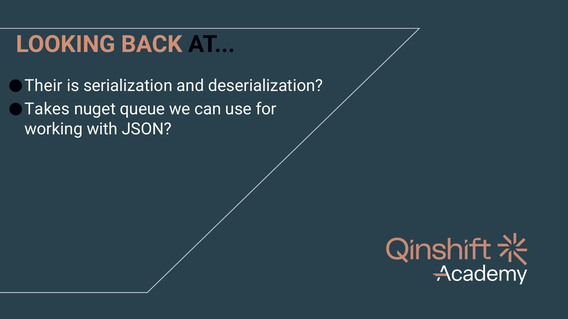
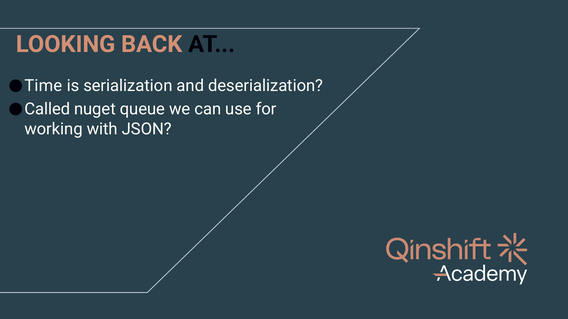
Their: Their -> Time
Takes: Takes -> Called
